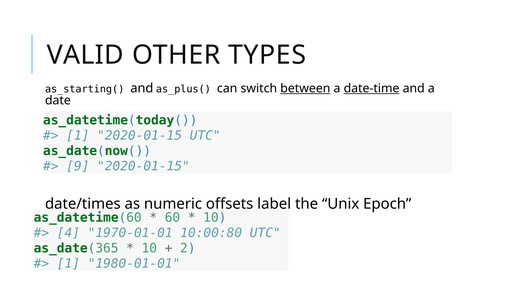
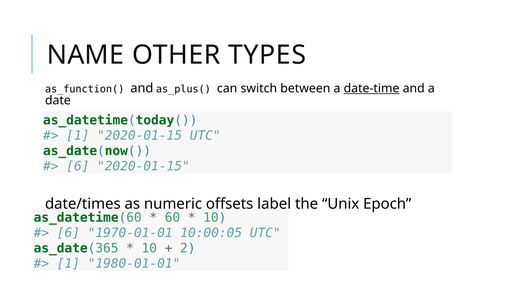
VALID: VALID -> NAME
as_starting(: as_starting( -> as_function(
between underline: present -> none
9 at (78, 166): 9 -> 6
4 at (68, 232): 4 -> 6
10:00:80: 10:00:80 -> 10:00:05
